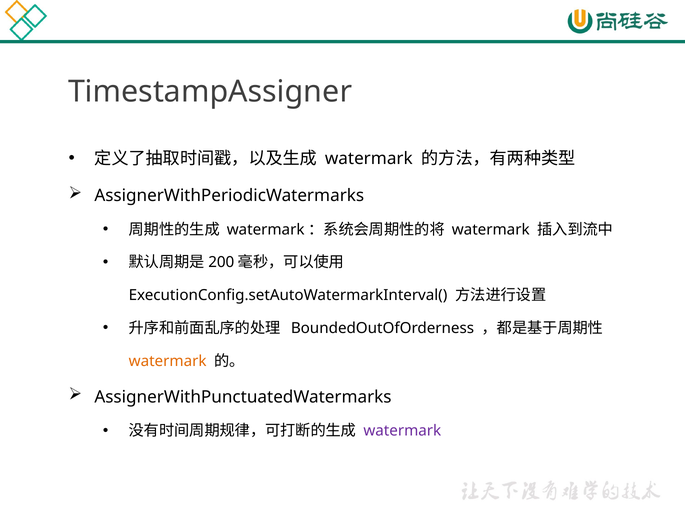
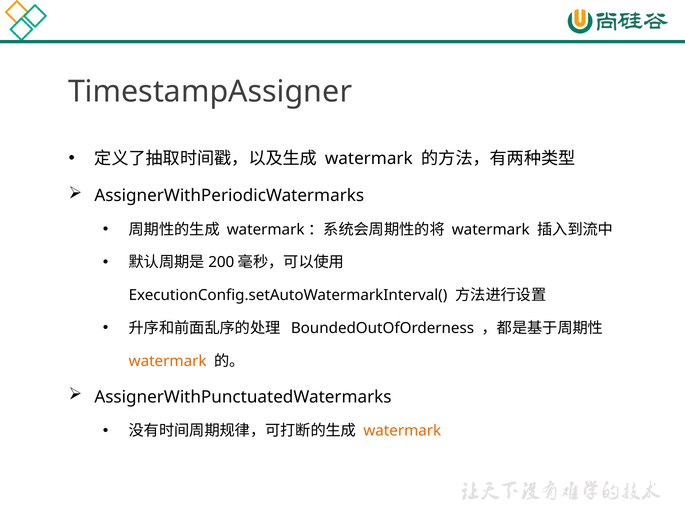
watermark at (402, 431) colour: purple -> orange
